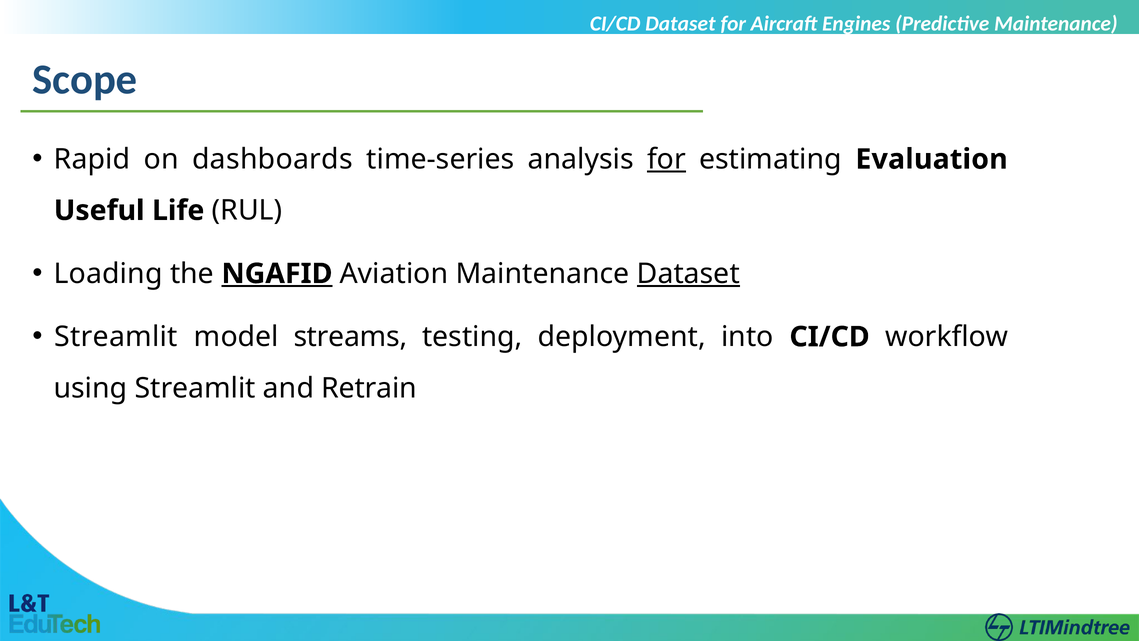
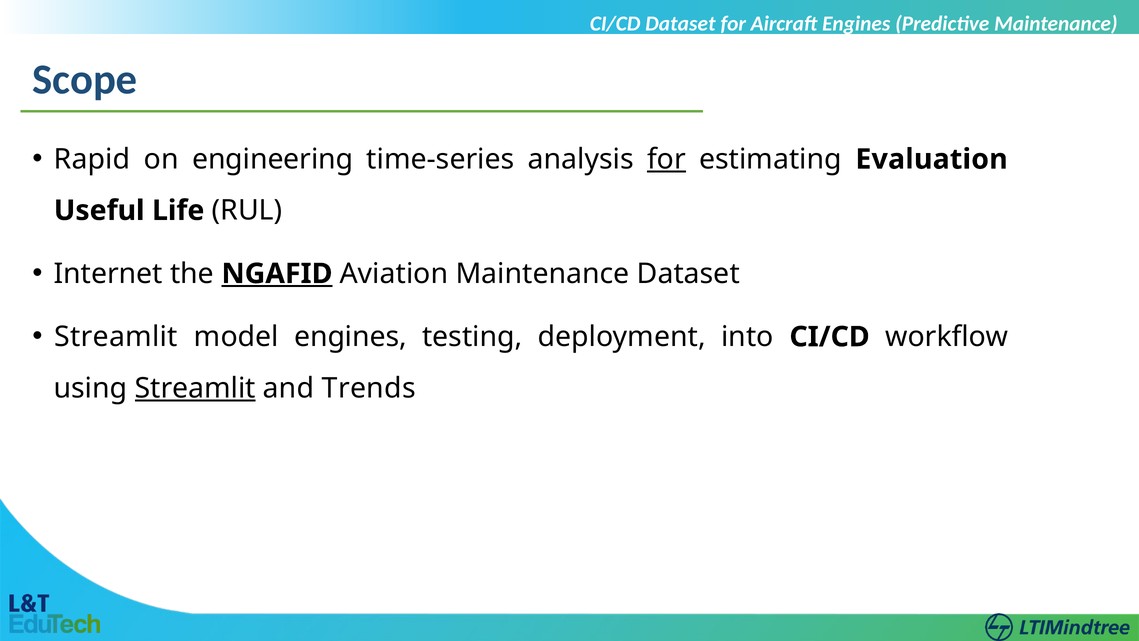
dashboards: dashboards -> engineering
Loading: Loading -> Internet
Dataset at (688, 274) underline: present -> none
model streams: streams -> engines
Streamlit at (195, 388) underline: none -> present
Retrain: Retrain -> Trends
